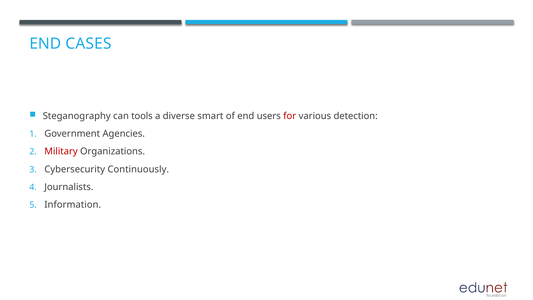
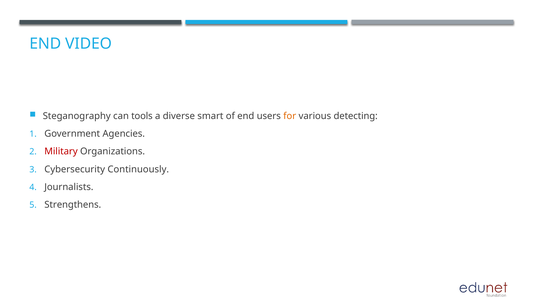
CASES: CASES -> VIDEO
for colour: red -> orange
detection: detection -> detecting
Information: Information -> Strengthens
